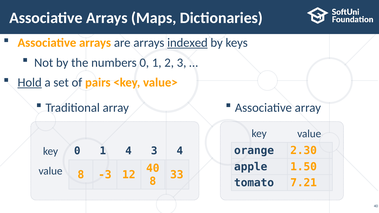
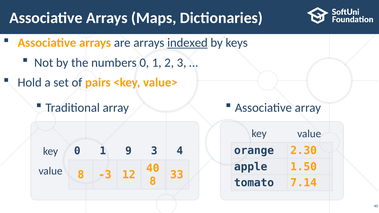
Hold underline: present -> none
1 4: 4 -> 9
7.21: 7.21 -> 7.14
